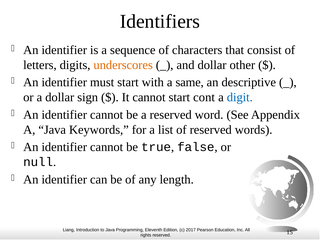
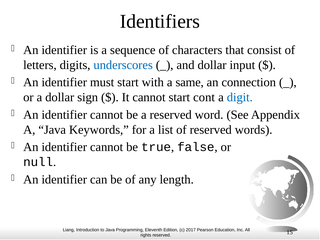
underscores colour: orange -> blue
other: other -> input
descriptive: descriptive -> connection
